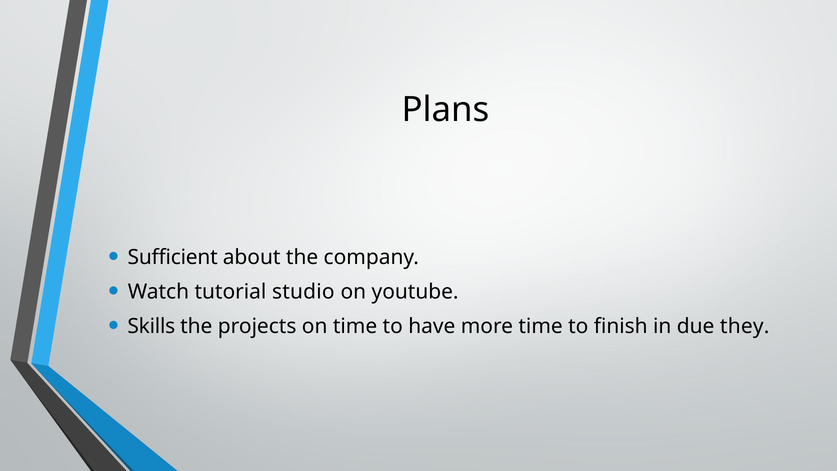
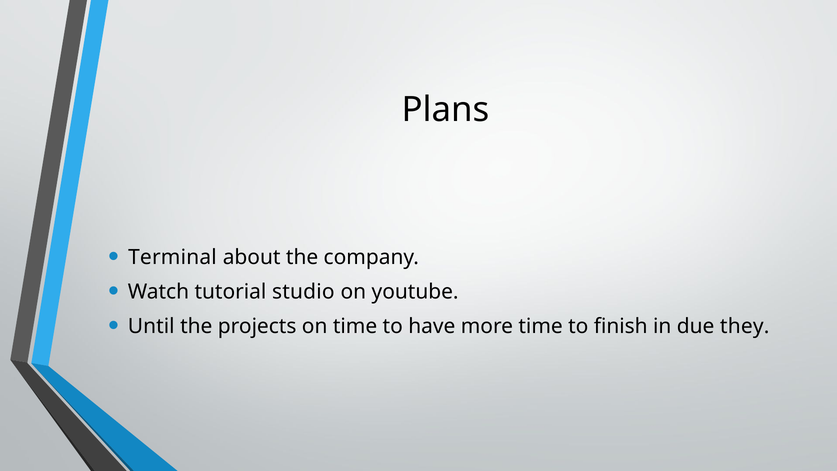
Sufficient: Sufficient -> Terminal
Skills: Skills -> Until
